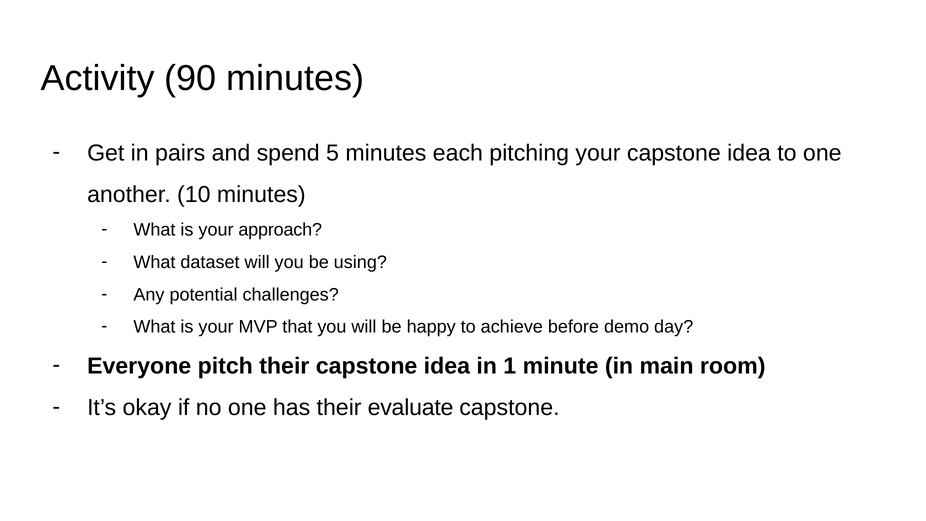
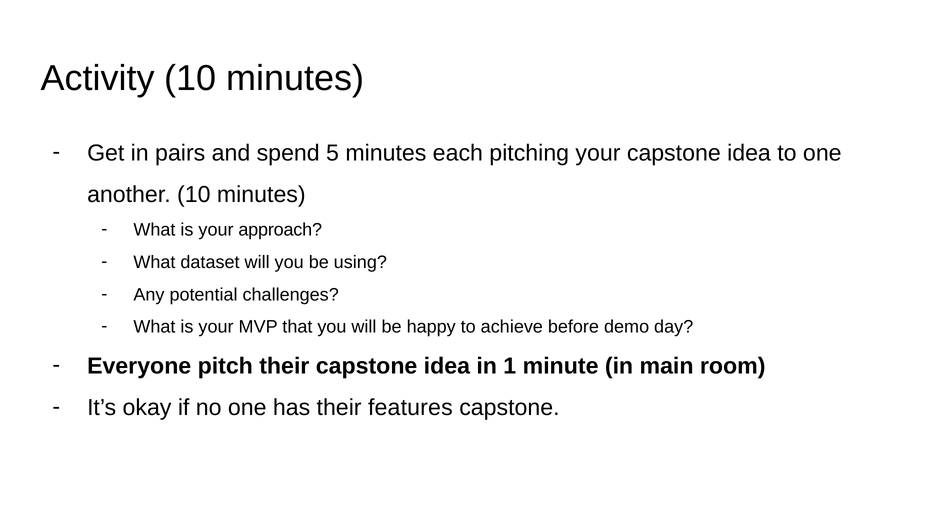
Activity 90: 90 -> 10
evaluate: evaluate -> features
